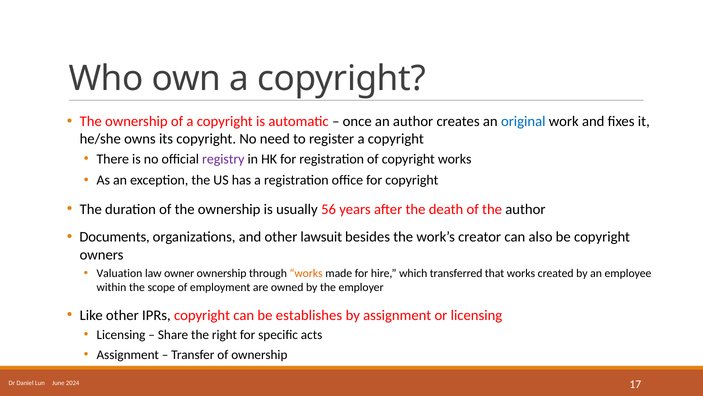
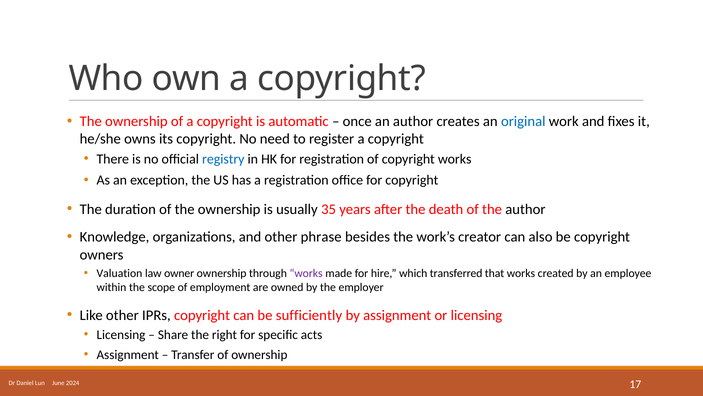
registry colour: purple -> blue
56: 56 -> 35
Documents: Documents -> Knowledge
lawsuit: lawsuit -> phrase
works at (306, 273) colour: orange -> purple
establishes: establishes -> sufficiently
